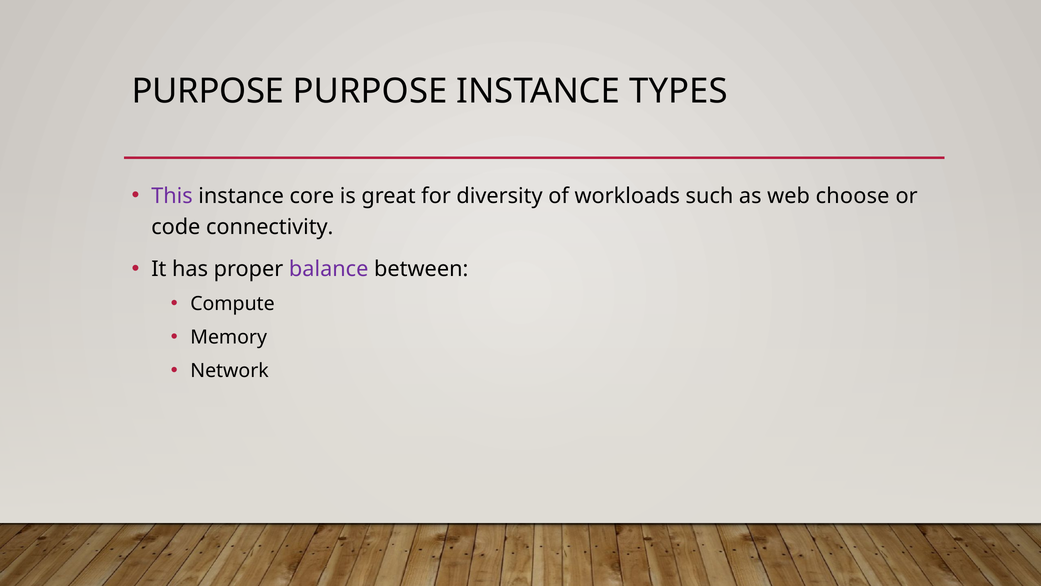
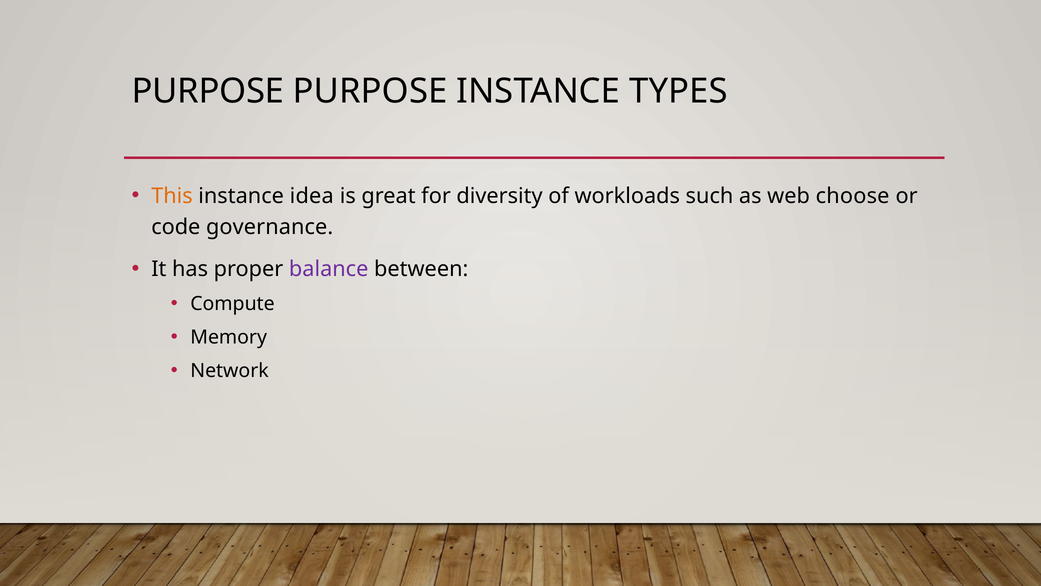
This colour: purple -> orange
core: core -> idea
connectivity: connectivity -> governance
